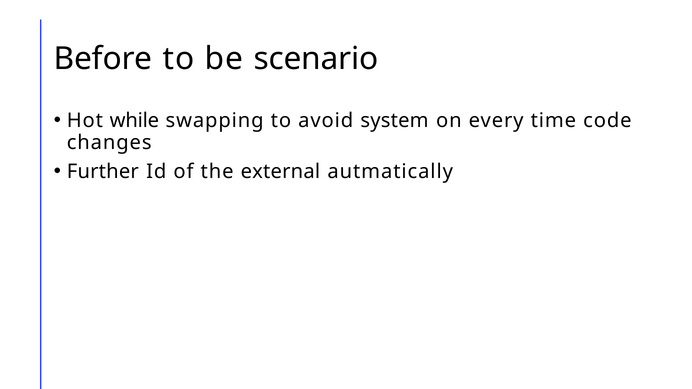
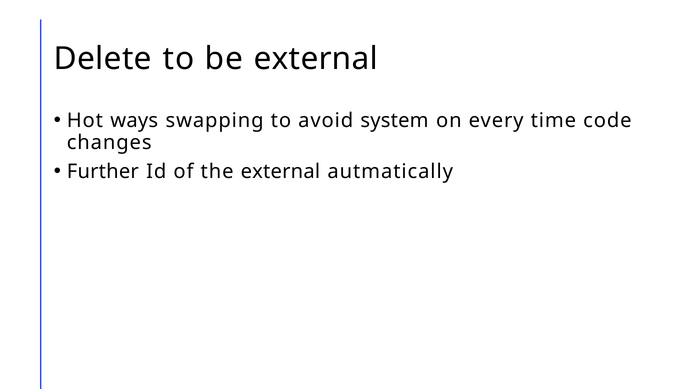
Before: Before -> Delete
be scenario: scenario -> external
while: while -> ways
